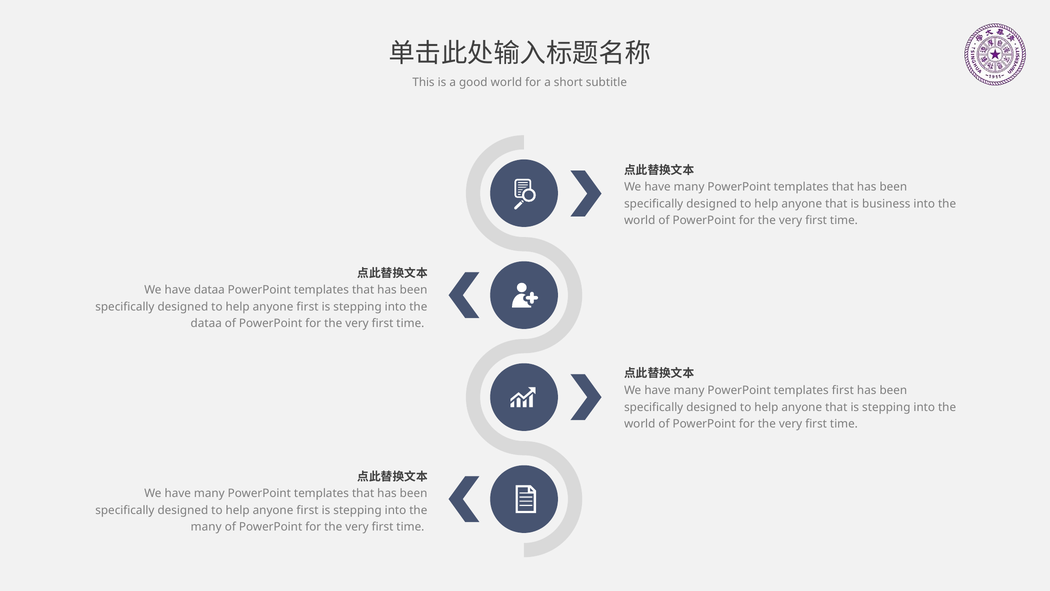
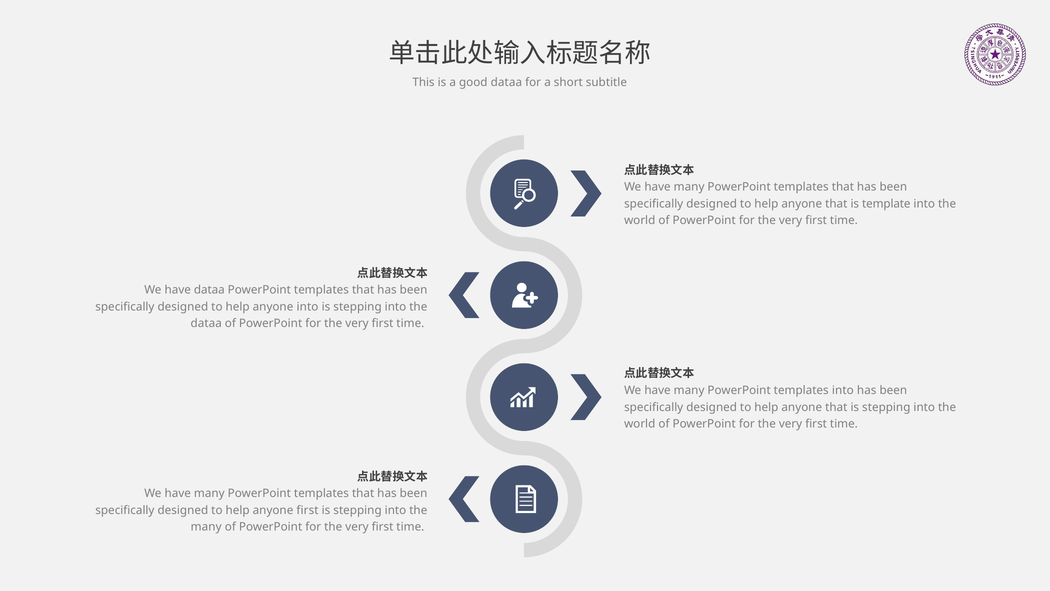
good world: world -> dataa
business: business -> template
first at (307, 307): first -> into
templates first: first -> into
